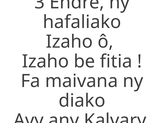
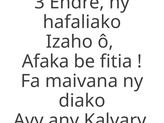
Izaho at (45, 61): Izaho -> Afaka
